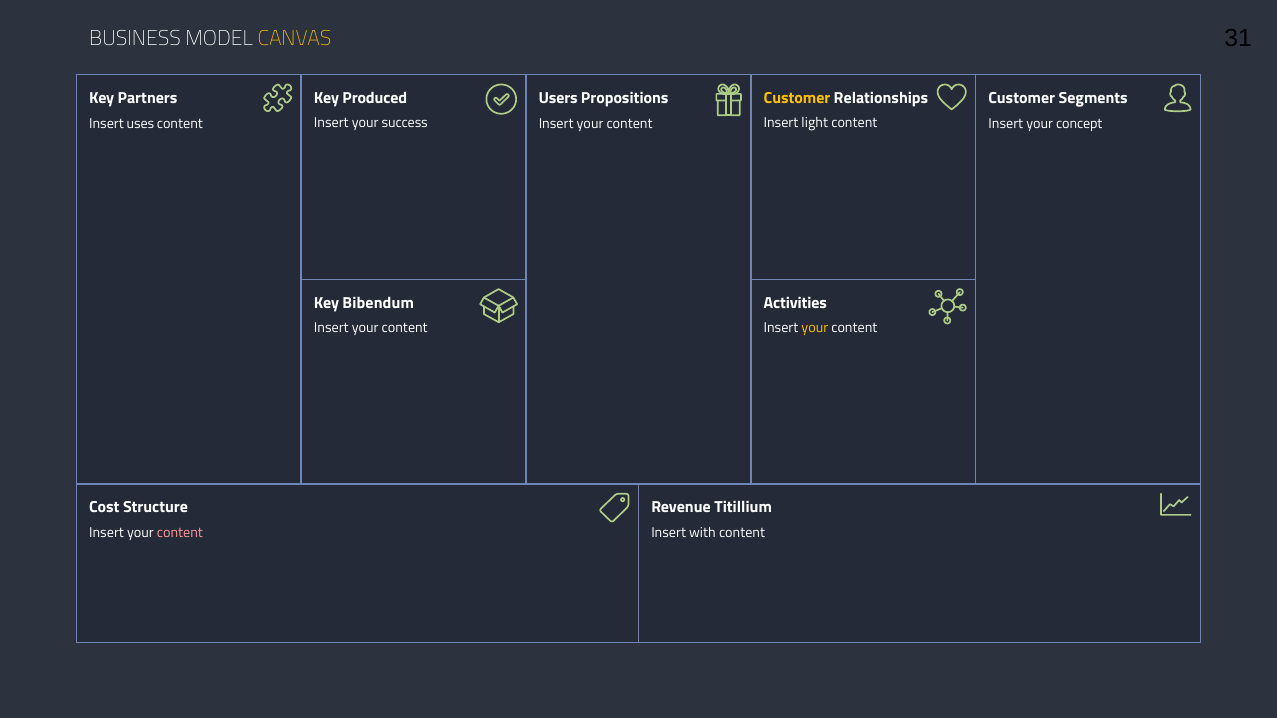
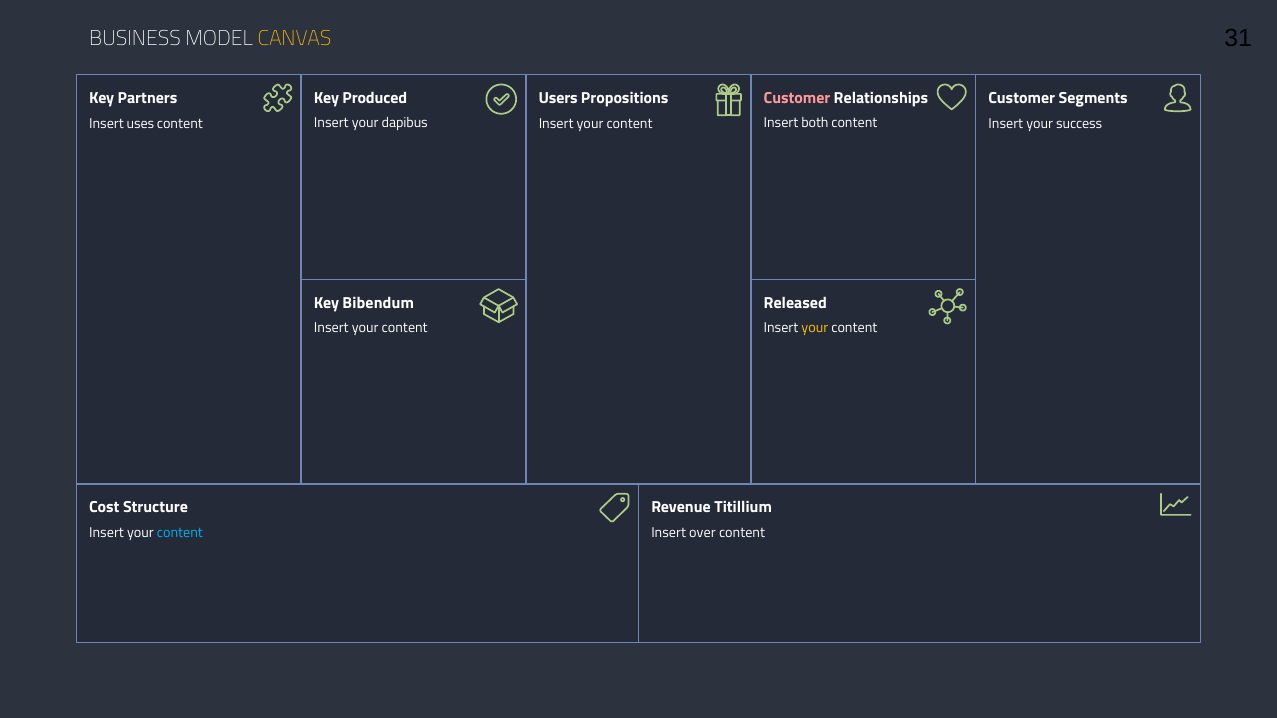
Customer at (797, 98) colour: yellow -> pink
success: success -> dapibus
light: light -> both
concept: concept -> success
Activities: Activities -> Released
content at (180, 533) colour: pink -> light blue
with: with -> over
